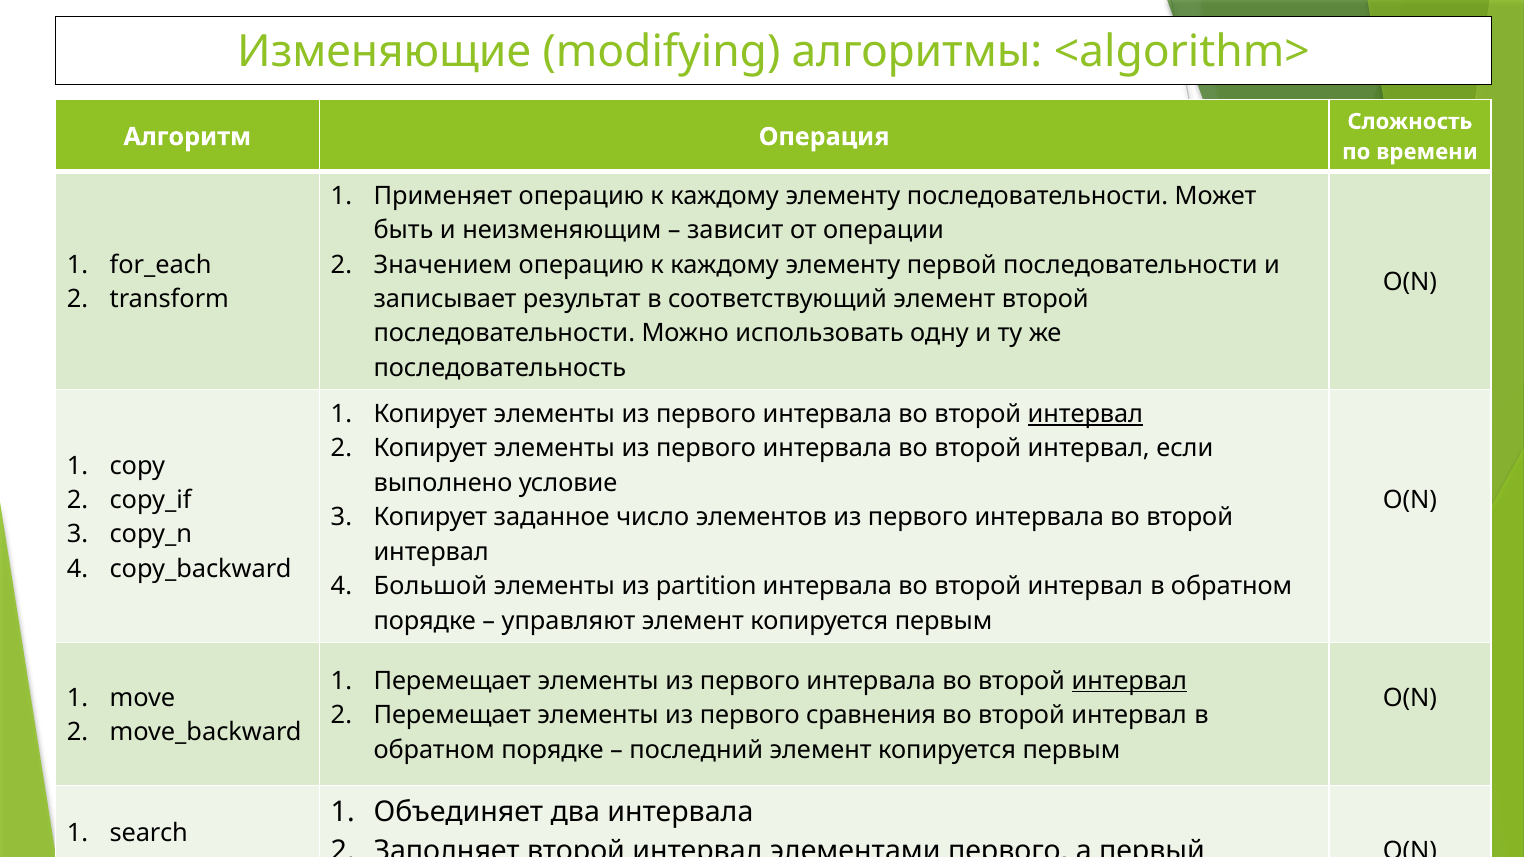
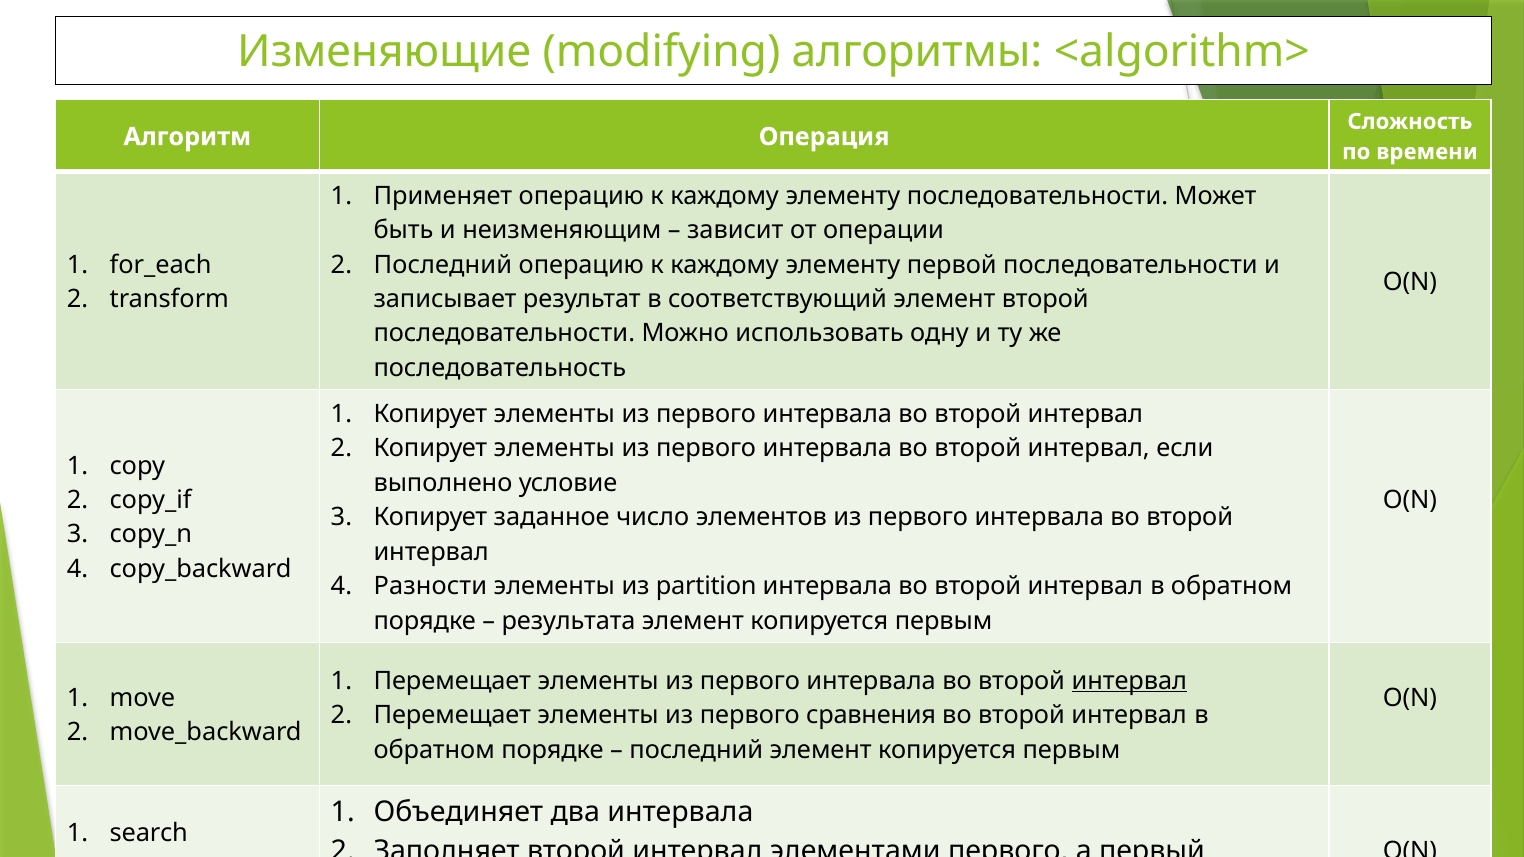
Значением at (443, 265): Значением -> Последний
интервал at (1085, 414) underline: present -> none
Большой: Большой -> Разности
управляют: управляют -> результата
